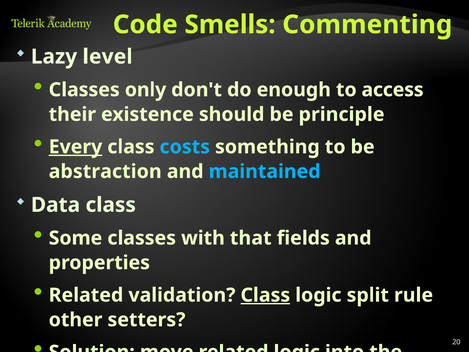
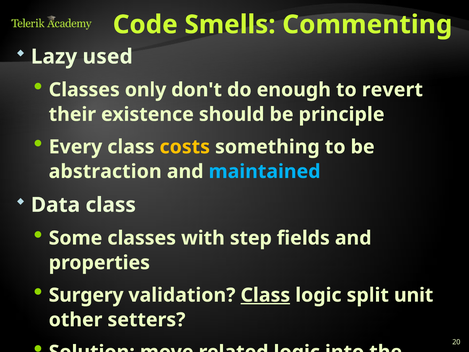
level: level -> used
access: access -> revert
Every underline: present -> none
costs colour: light blue -> yellow
that: that -> step
Related at (86, 295): Related -> Surgery
rule: rule -> unit
